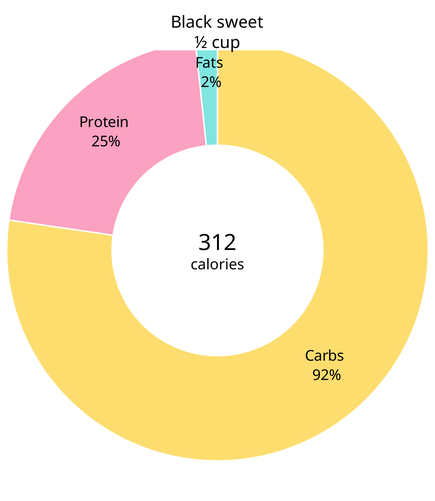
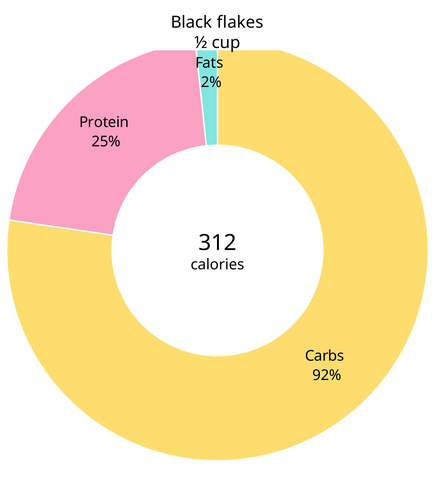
sweet: sweet -> flakes
